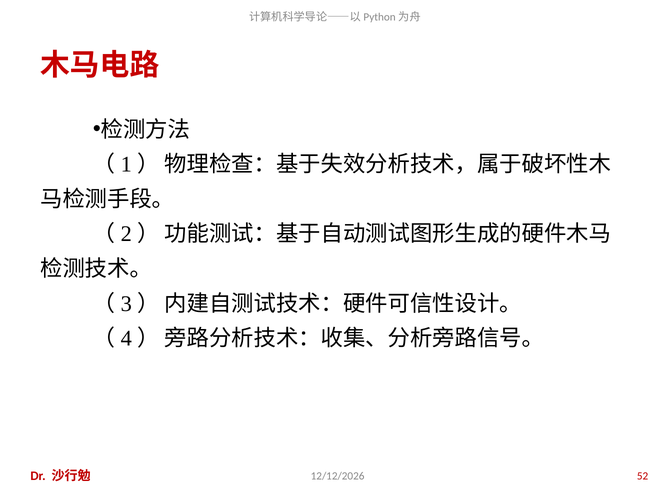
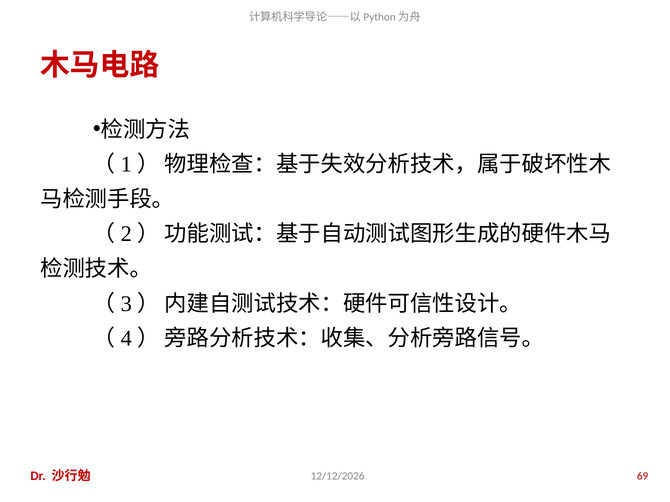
52: 52 -> 69
